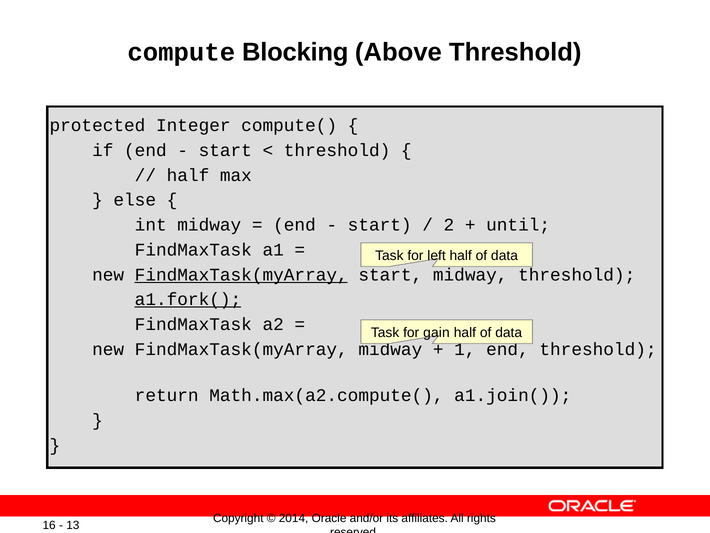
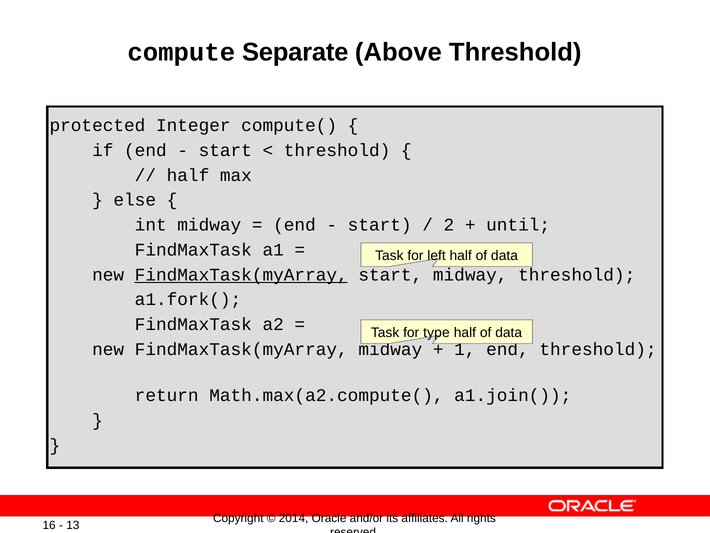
Blocking: Blocking -> Separate
a1.fork( underline: present -> none
gain: gain -> type
